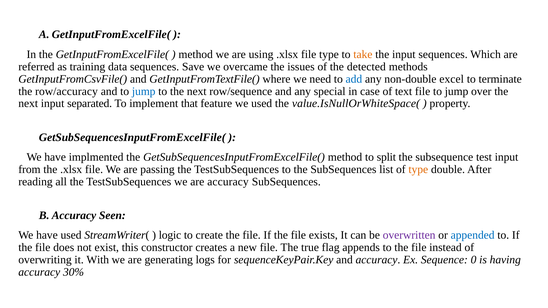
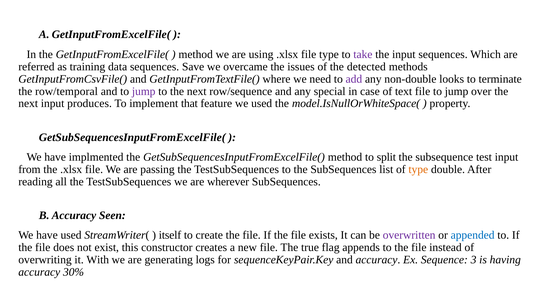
take colour: orange -> purple
add colour: blue -> purple
excel: excel -> looks
row/accuracy: row/accuracy -> row/temporal
jump at (144, 91) colour: blue -> purple
separated: separated -> produces
value.IsNullOrWhiteSpace(: value.IsNullOrWhiteSpace( -> model.IsNullOrWhiteSpace(
are accuracy: accuracy -> wherever
logic: logic -> itself
0: 0 -> 3
